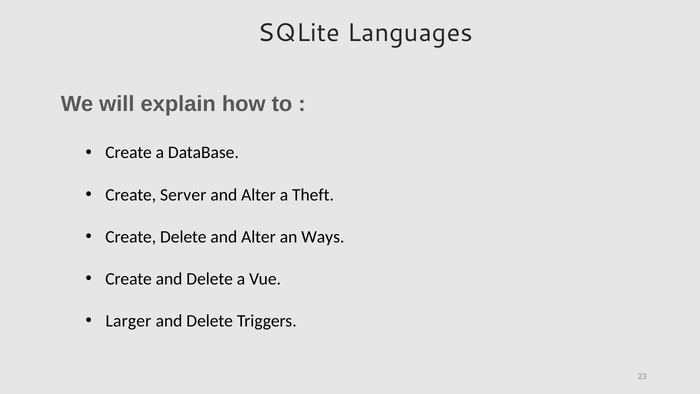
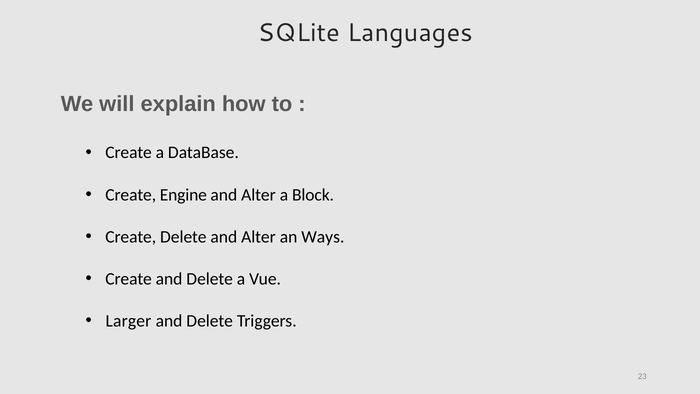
Server: Server -> Engine
Theft: Theft -> Block
